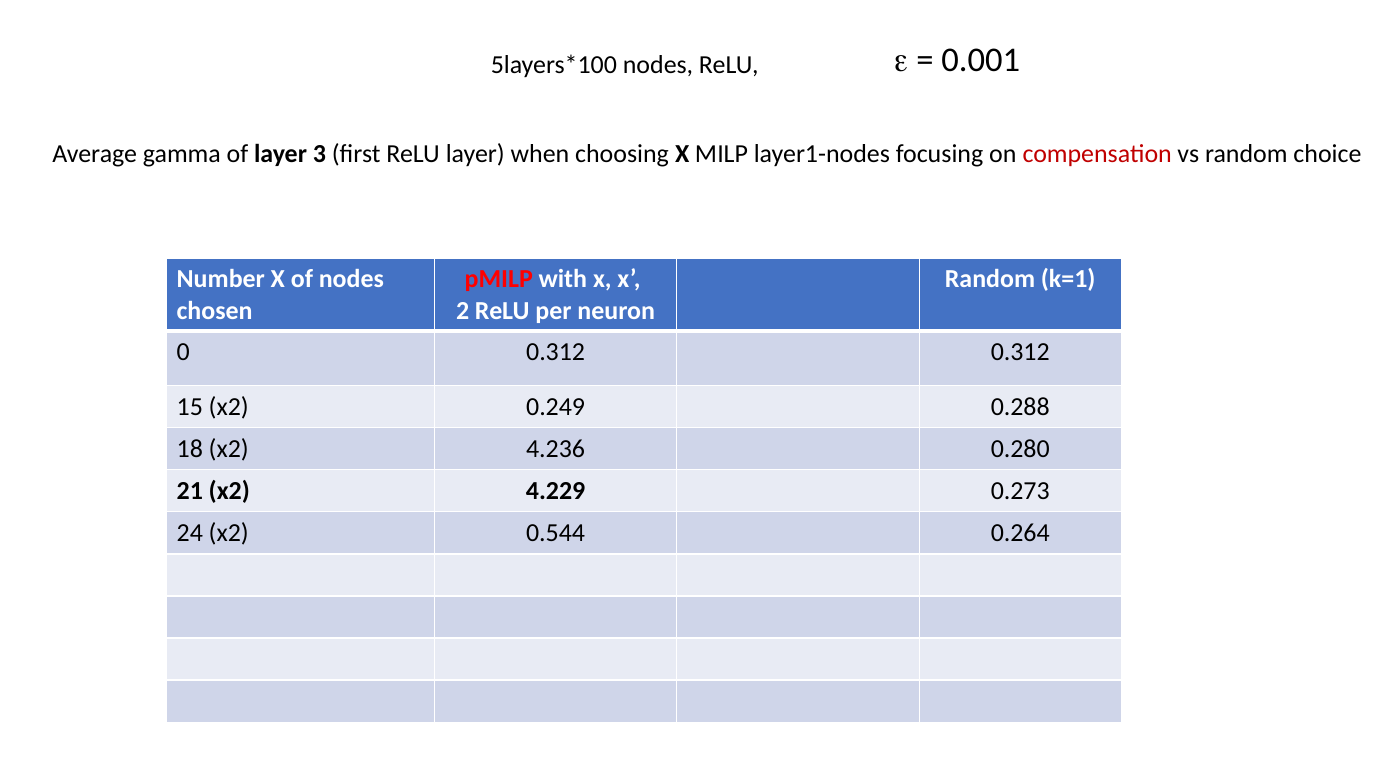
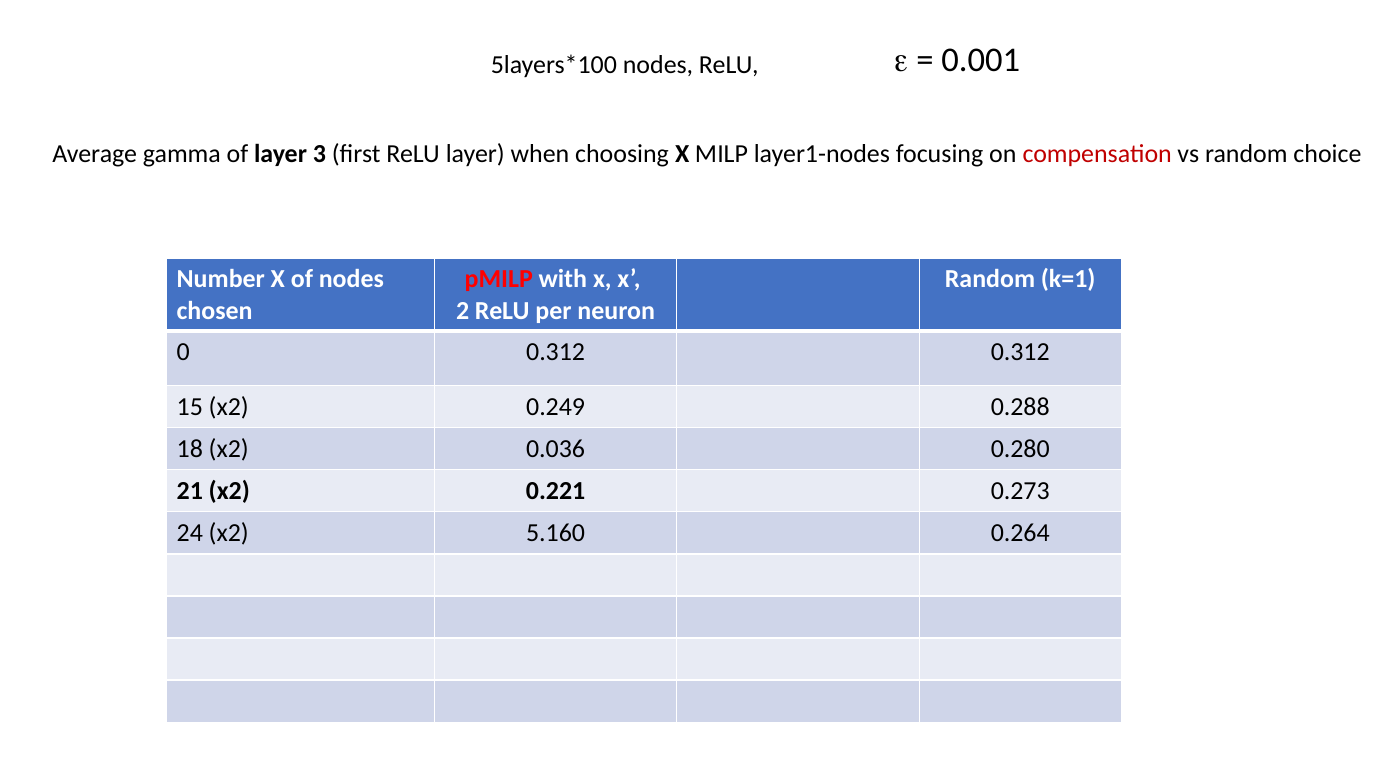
4.236: 4.236 -> 0.036
4.229: 4.229 -> 0.221
0.544: 0.544 -> 5.160
